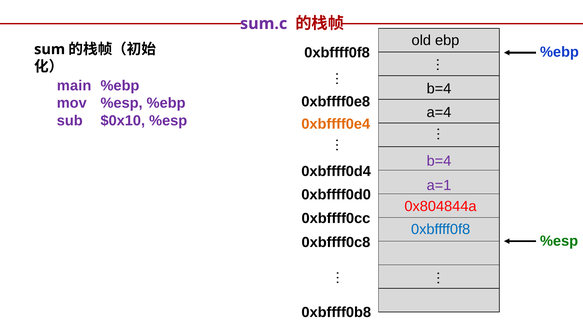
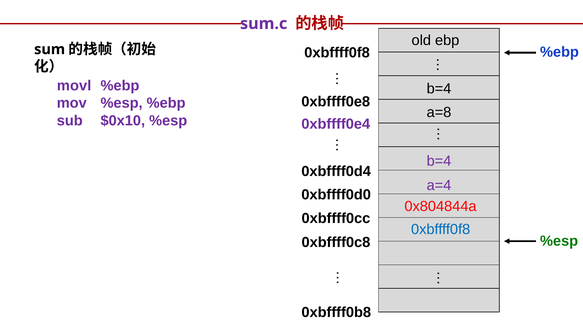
main: main -> movl
a=4: a=4 -> a=8
0xbffff0e4 colour: orange -> purple
a=1: a=1 -> a=4
